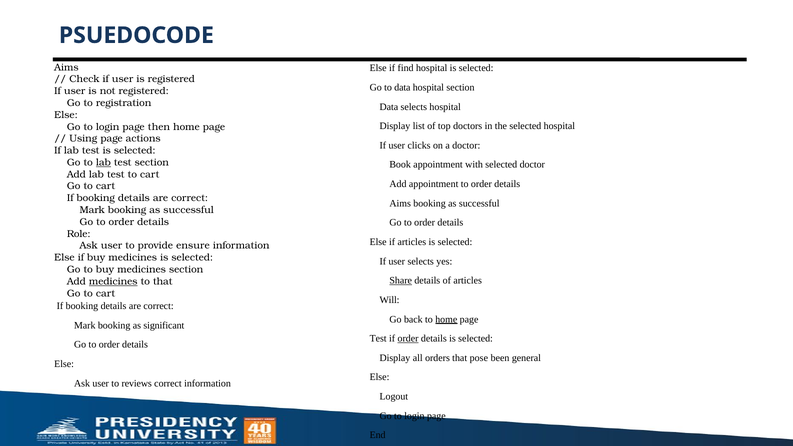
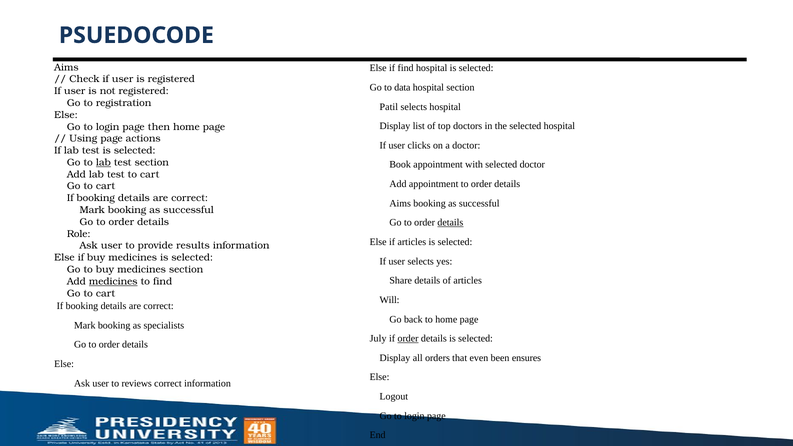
Data at (389, 107): Data -> Patil
details at (450, 223) underline: none -> present
ensure: ensure -> results
Share underline: present -> none
to that: that -> find
home at (446, 319) underline: present -> none
significant: significant -> specialists
Test at (378, 339): Test -> July
pose: pose -> even
general: general -> ensures
